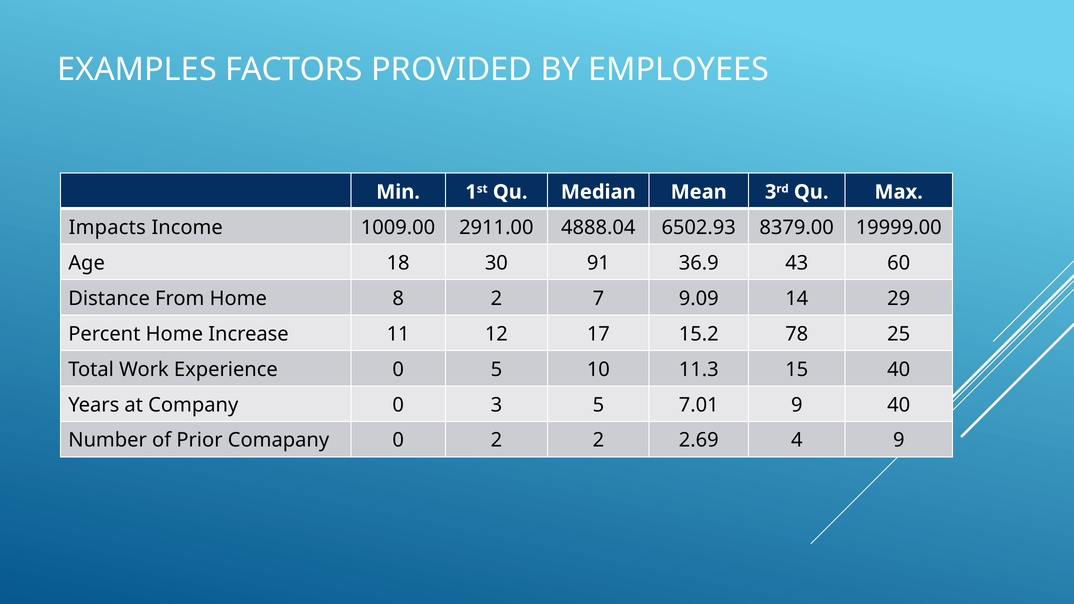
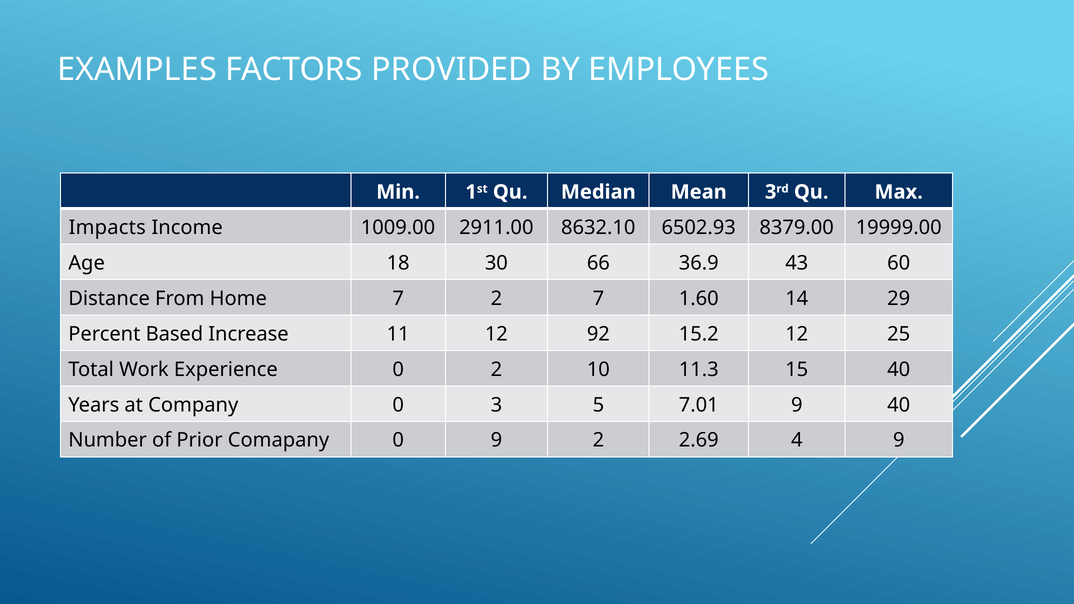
4888.04: 4888.04 -> 8632.10
91: 91 -> 66
Home 8: 8 -> 7
9.09: 9.09 -> 1.60
Percent Home: Home -> Based
17: 17 -> 92
15.2 78: 78 -> 12
0 5: 5 -> 2
0 2: 2 -> 9
